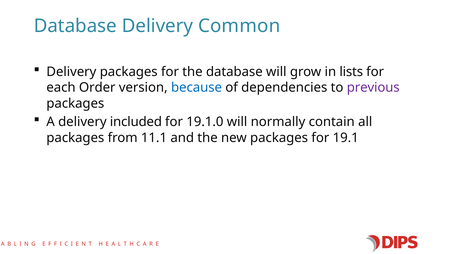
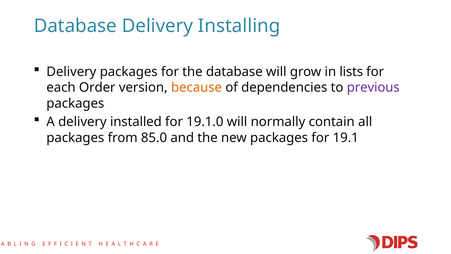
Common: Common -> Installing
because colour: blue -> orange
included: included -> installed
11.1: 11.1 -> 85.0
